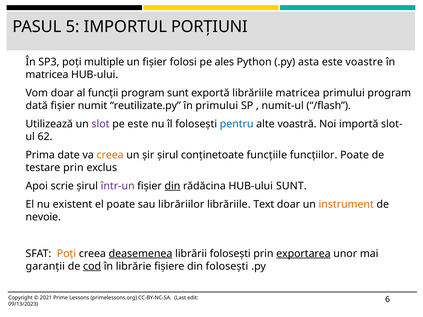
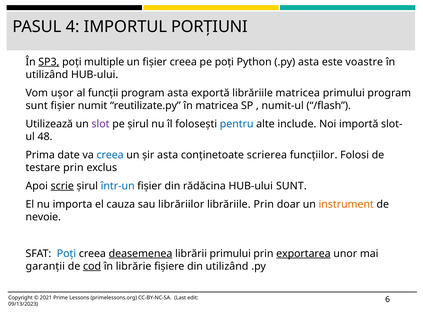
5: 5 -> 4
SP3 underline: none -> present
fișier folosi: folosi -> creea
pe ales: ales -> poți
matricea at (47, 75): matricea -> utilizând
doar at (62, 93): doar -> ușor
program sunt: sunt -> asta
dată at (37, 106): dată -> sunt
în primului: primului -> matricea
pe este: este -> șirul
voastră: voastră -> include
62: 62 -> 48
creea at (110, 155) colour: orange -> blue
șir șirul: șirul -> asta
funcțiile: funcțiile -> scrierea
funcțiilor Poate: Poate -> Folosi
scrie underline: none -> present
într-un colour: purple -> blue
din at (172, 186) underline: present -> none
existent: existent -> importa
el poate: poate -> cauza
librăriile Text: Text -> Prin
Poți at (66, 254) colour: orange -> blue
librării folosești: folosești -> primului
din folosești: folosești -> utilizând
